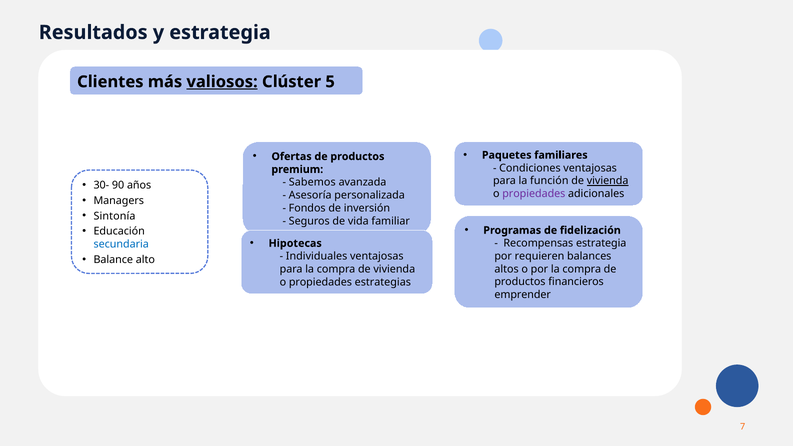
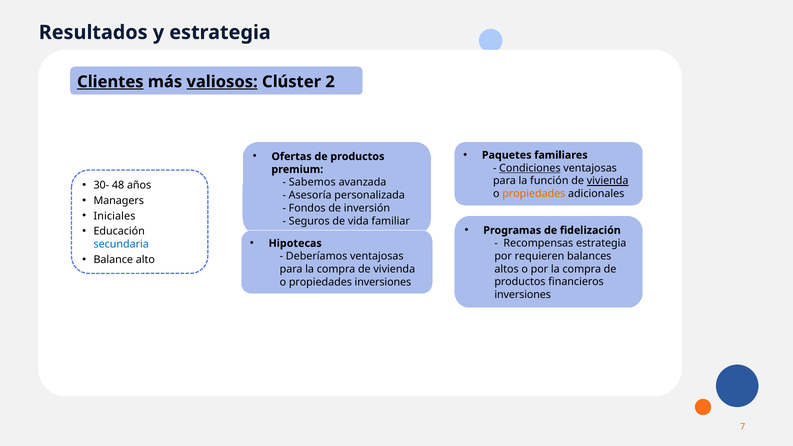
Clientes underline: none -> present
5: 5 -> 2
Condiciones underline: none -> present
90: 90 -> 48
propiedades at (534, 194) colour: purple -> orange
Sintonía: Sintonía -> Iniciales
Individuales: Individuales -> Deberíamos
propiedades estrategias: estrategias -> inversiones
emprender at (523, 295): emprender -> inversiones
